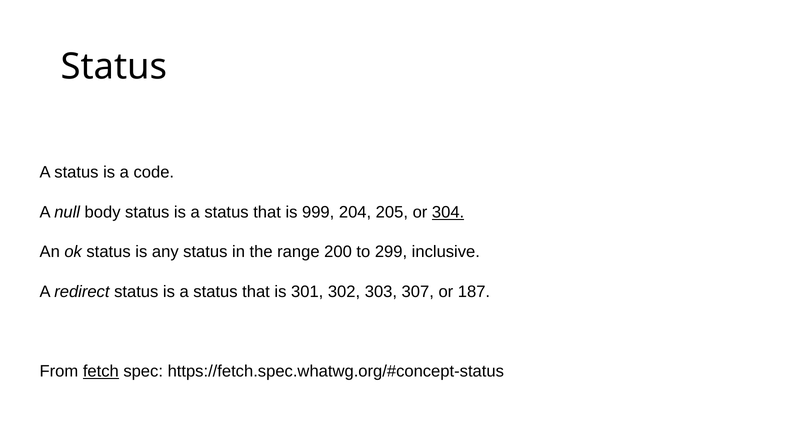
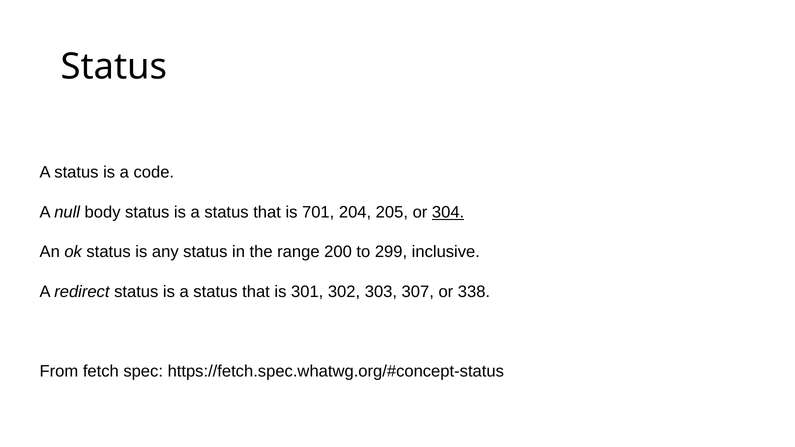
999: 999 -> 701
187: 187 -> 338
fetch underline: present -> none
